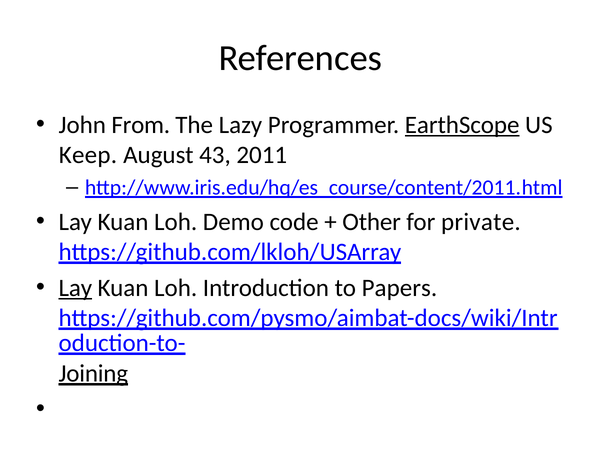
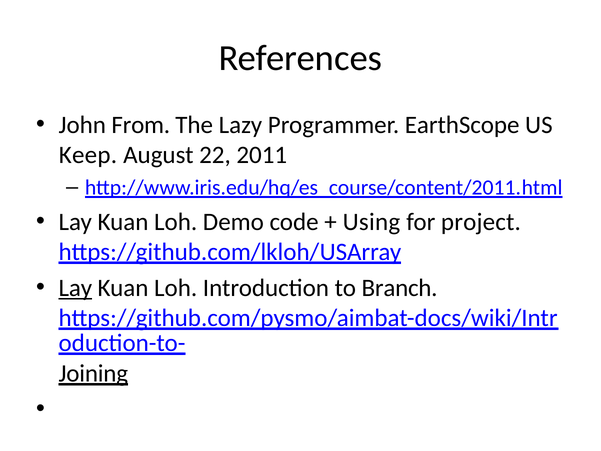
EarthScope underline: present -> none
43: 43 -> 22
Other: Other -> Using
private: private -> project
Papers: Papers -> Branch
